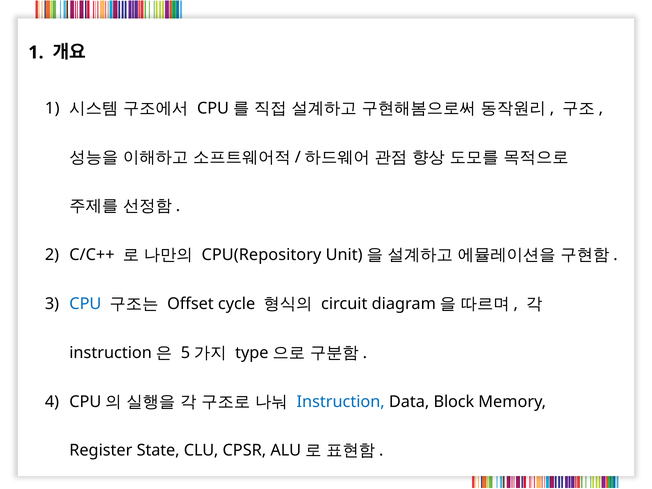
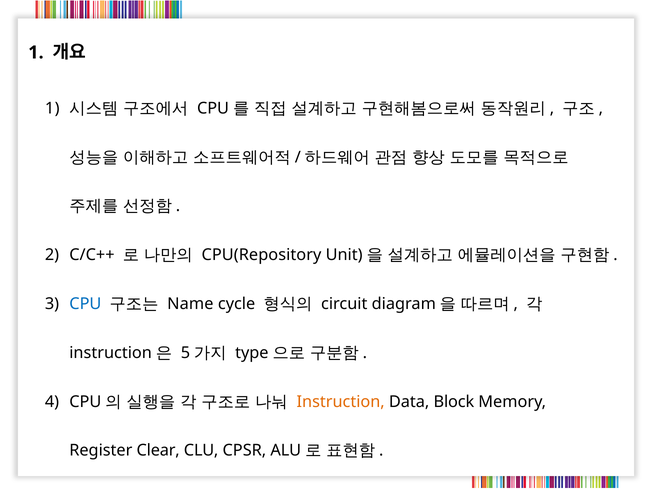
Offset: Offset -> Name
Instruction colour: blue -> orange
State: State -> Clear
